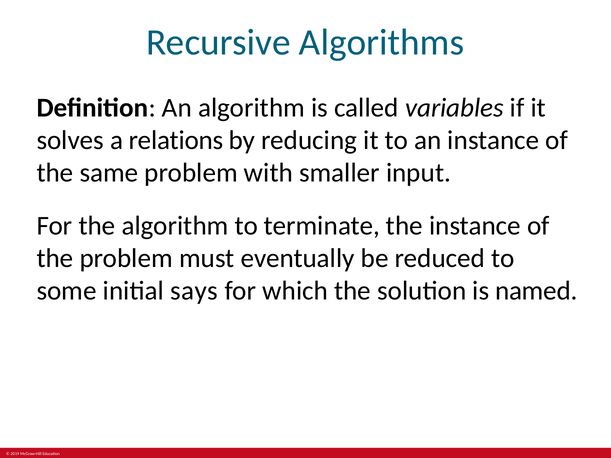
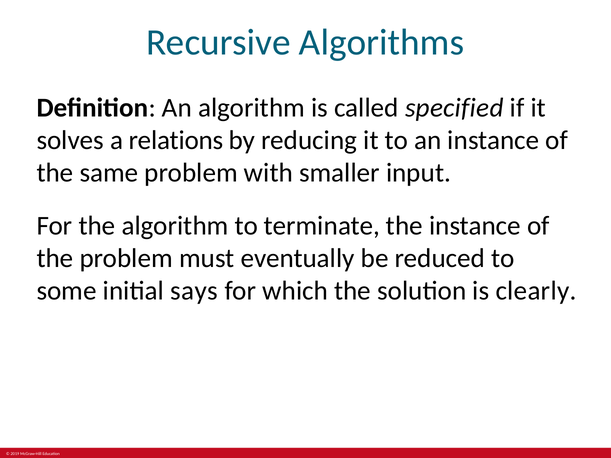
variables: variables -> specified
named: named -> clearly
